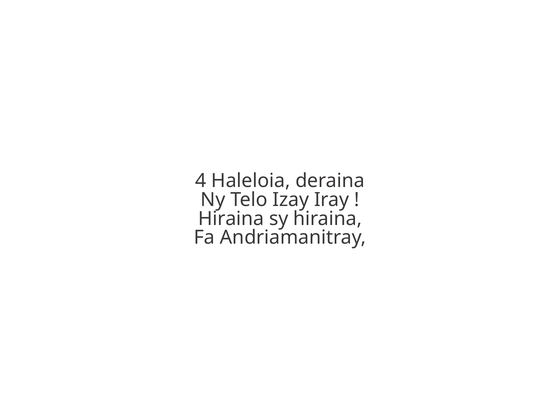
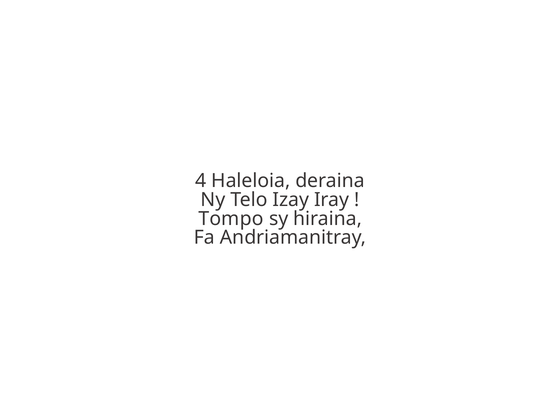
Hiraina at (231, 219): Hiraina -> Tompo
